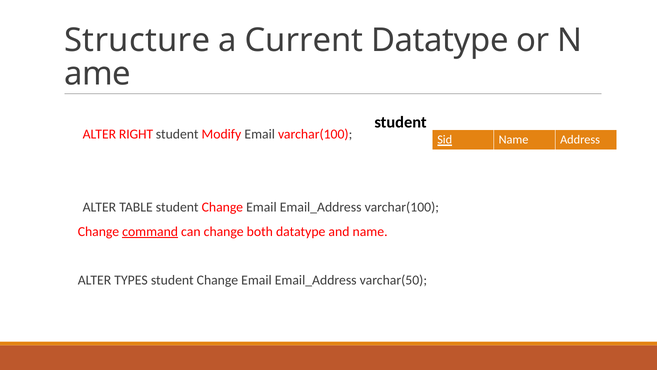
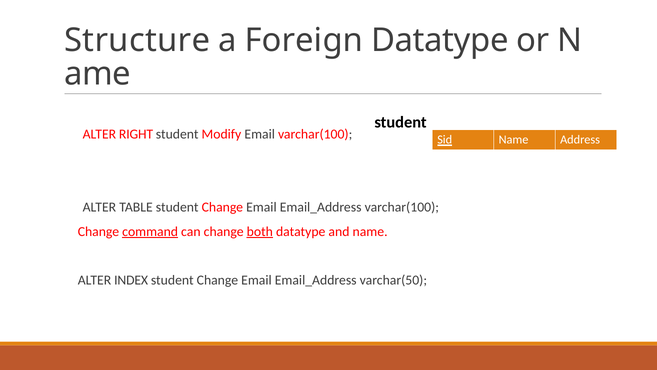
Current: Current -> Foreign
both underline: none -> present
TYPES: TYPES -> INDEX
